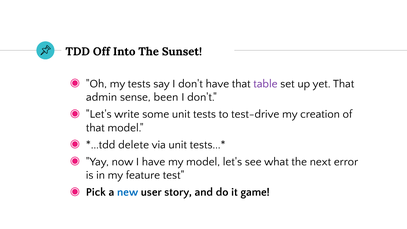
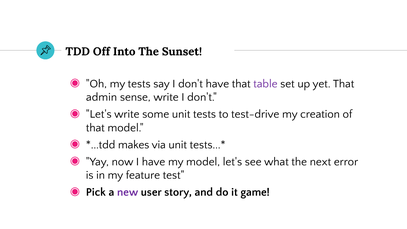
sense been: been -> write
delete: delete -> makes
new colour: blue -> purple
